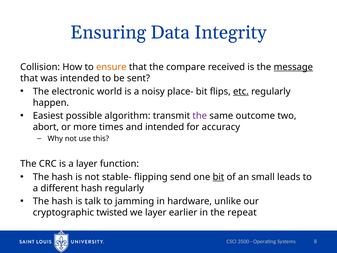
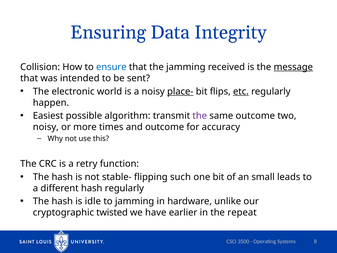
ensure colour: orange -> blue
the compare: compare -> jamming
place- underline: none -> present
abort at (46, 127): abort -> noisy
and intended: intended -> outcome
a layer: layer -> retry
send: send -> such
bit at (218, 177) underline: present -> none
talk: talk -> idle
we layer: layer -> have
